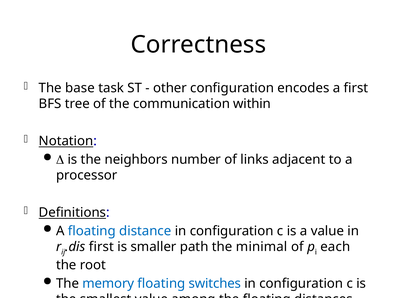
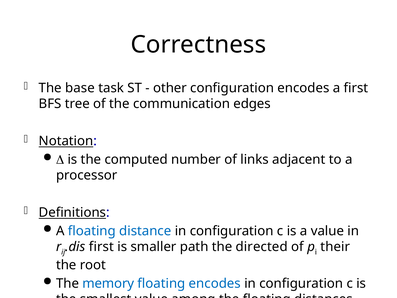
within: within -> edges
neighbors: neighbors -> computed
minimal: minimal -> directed
each: each -> their
floating switches: switches -> encodes
